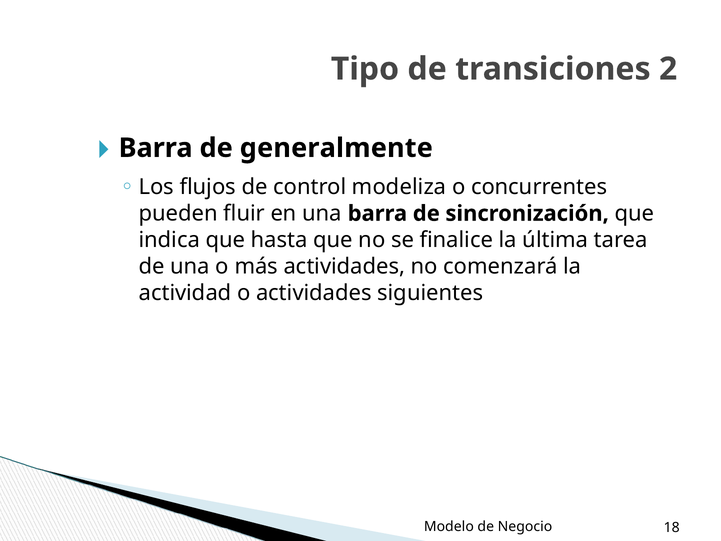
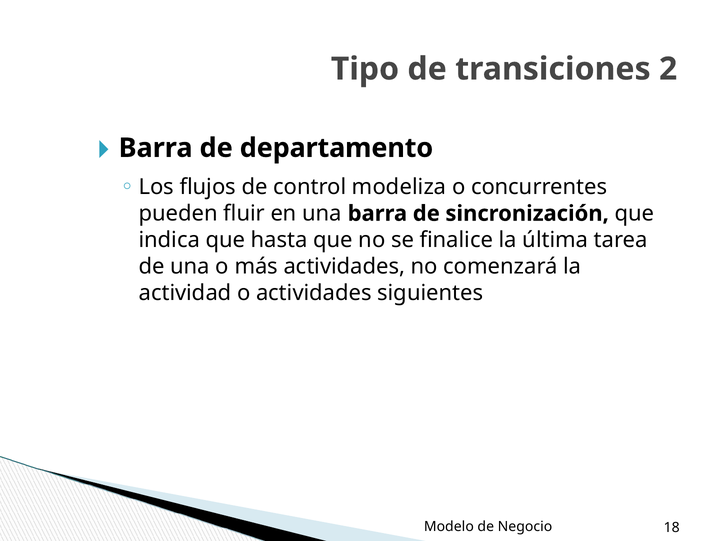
generalmente: generalmente -> departamento
